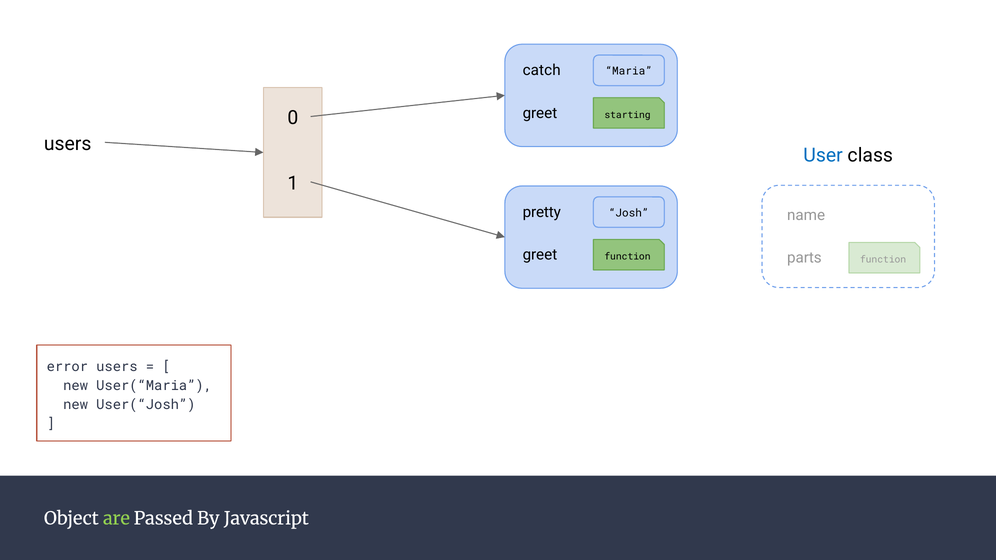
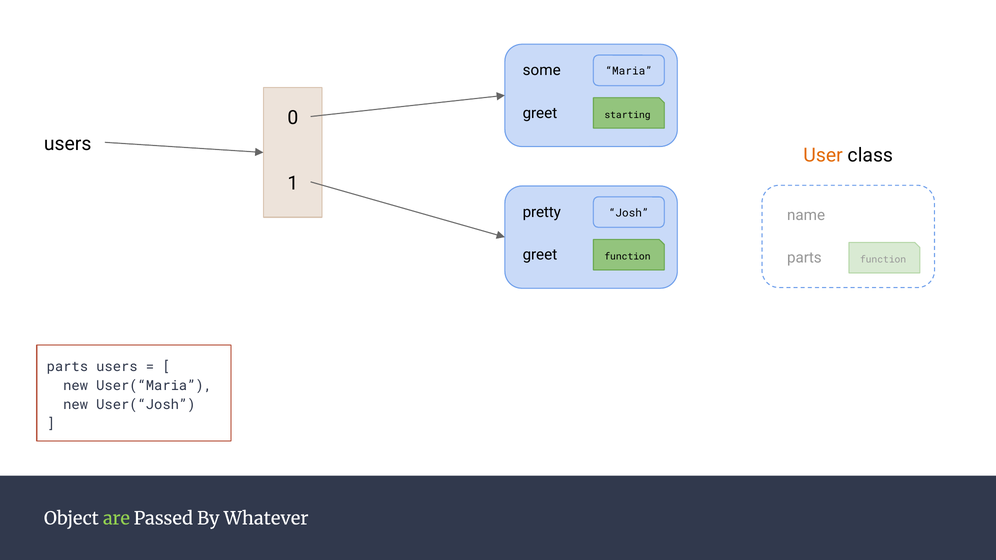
catch: catch -> some
User colour: blue -> orange
error at (67, 367): error -> parts
Javascript: Javascript -> Whatever
